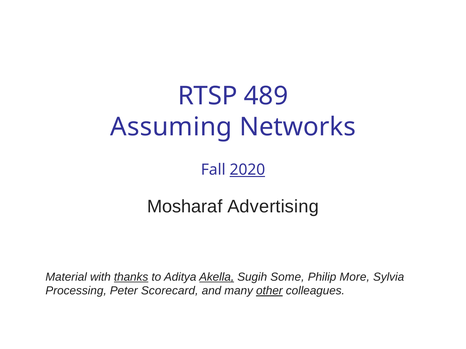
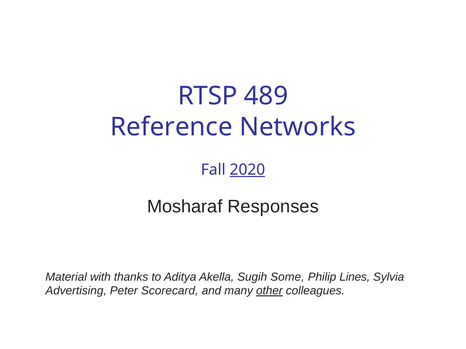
Assuming: Assuming -> Reference
Advertising: Advertising -> Responses
thanks underline: present -> none
Akella underline: present -> none
More: More -> Lines
Processing: Processing -> Advertising
